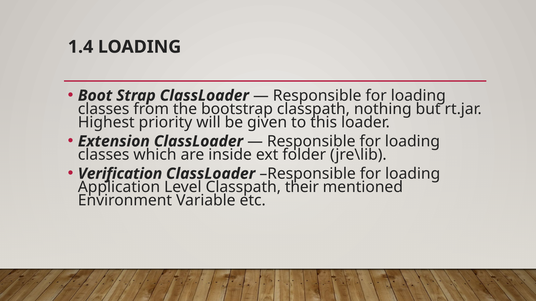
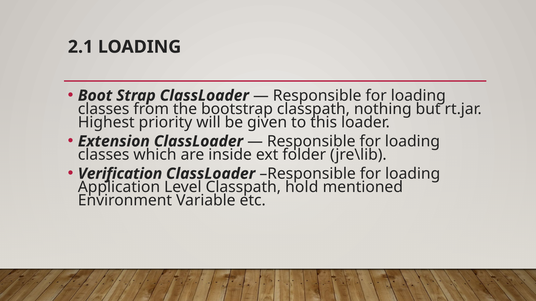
1.4: 1.4 -> 2.1
their: their -> hold
